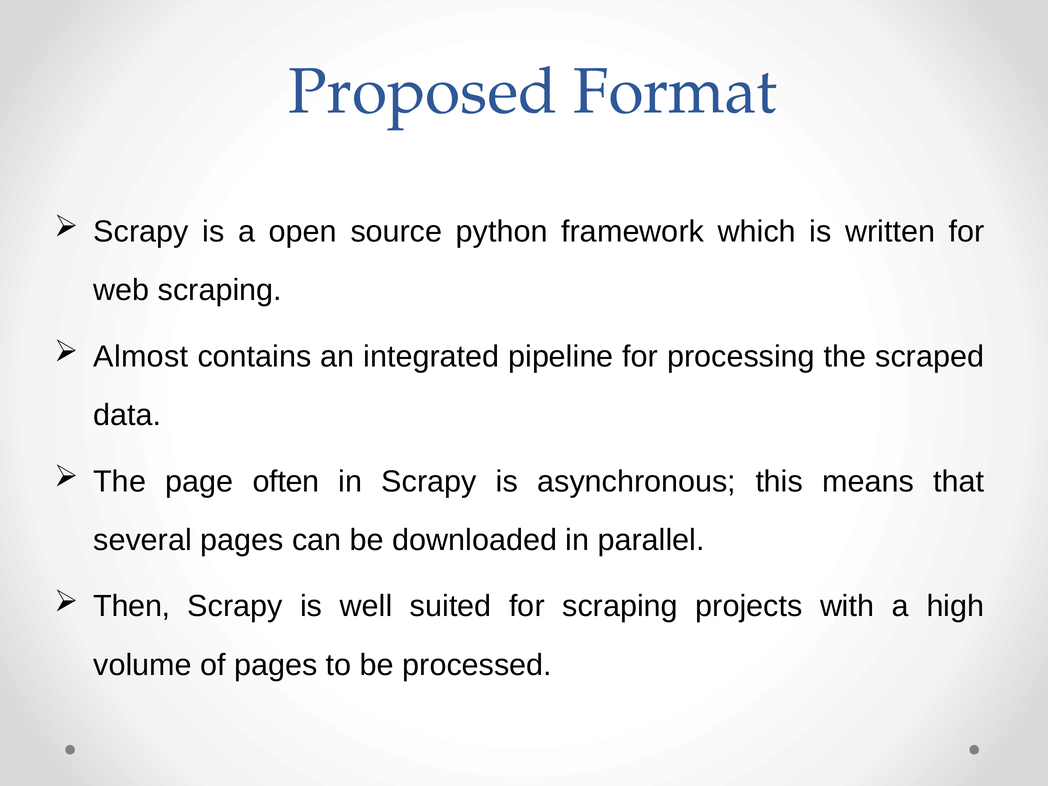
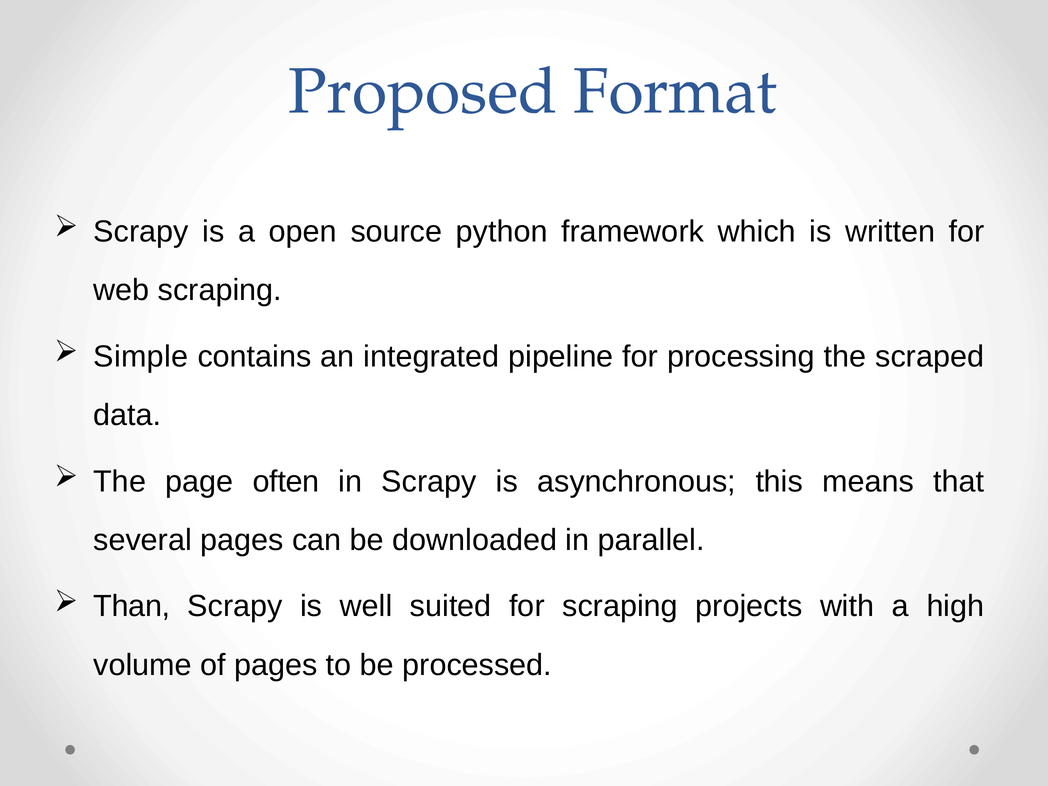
Almost: Almost -> Simple
Then: Then -> Than
